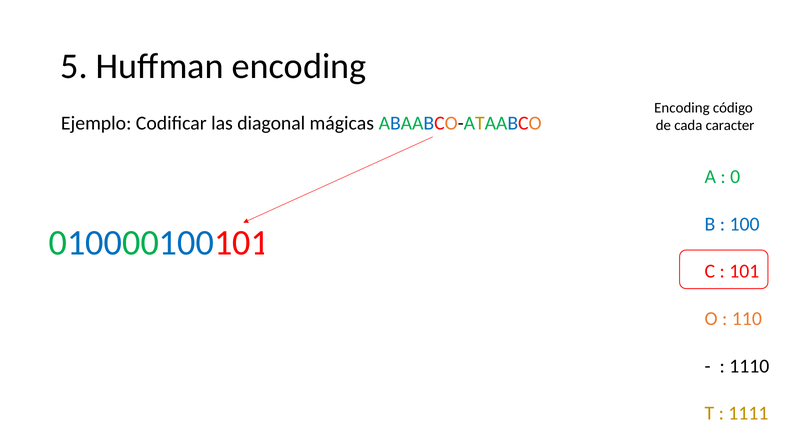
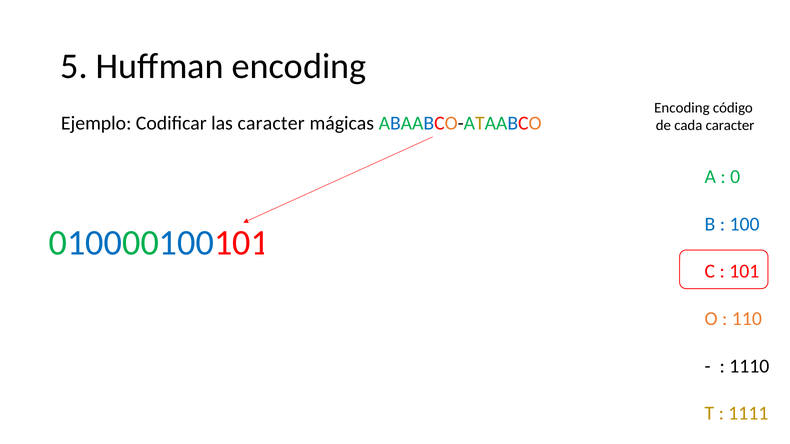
las diagonal: diagonal -> caracter
